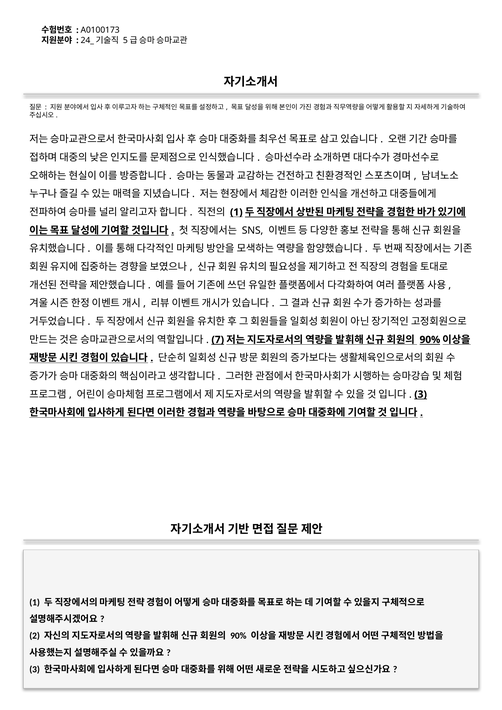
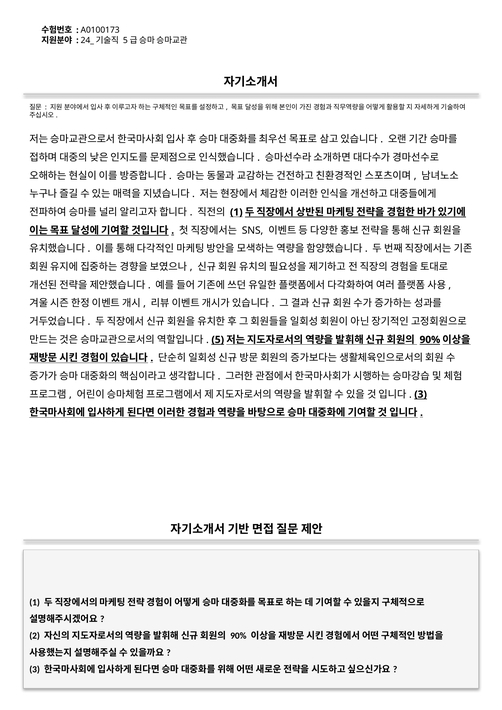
7: 7 -> 5
